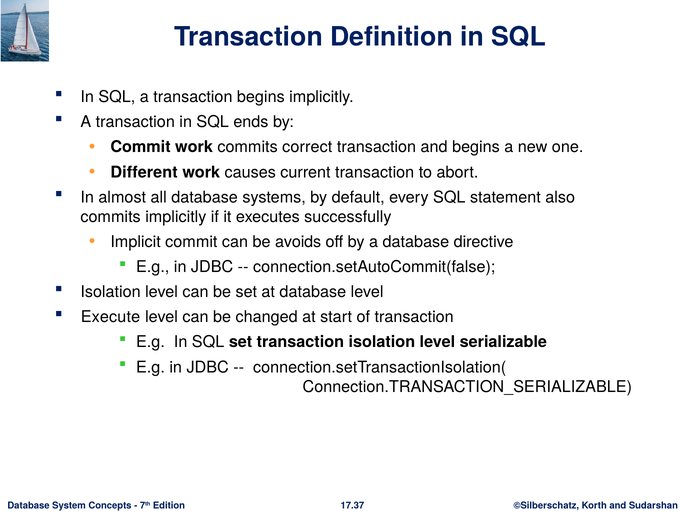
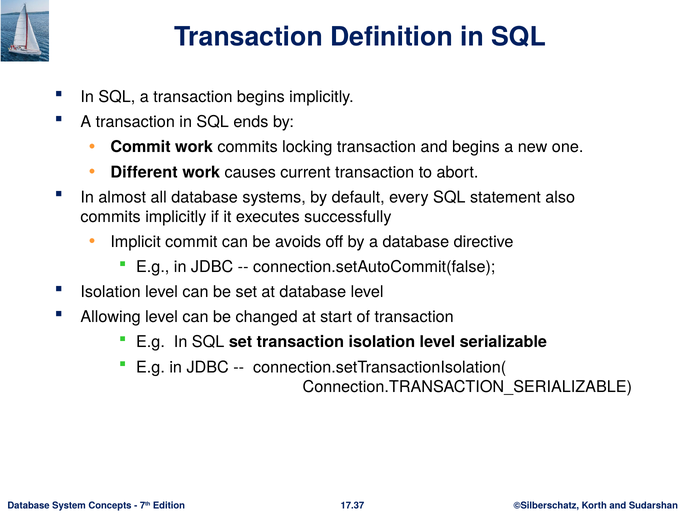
correct: correct -> locking
Execute: Execute -> Allowing
